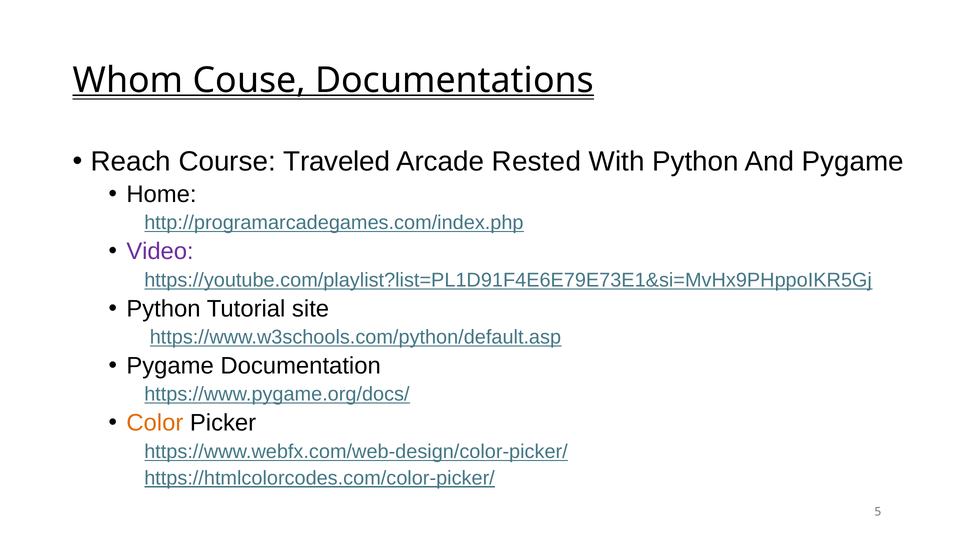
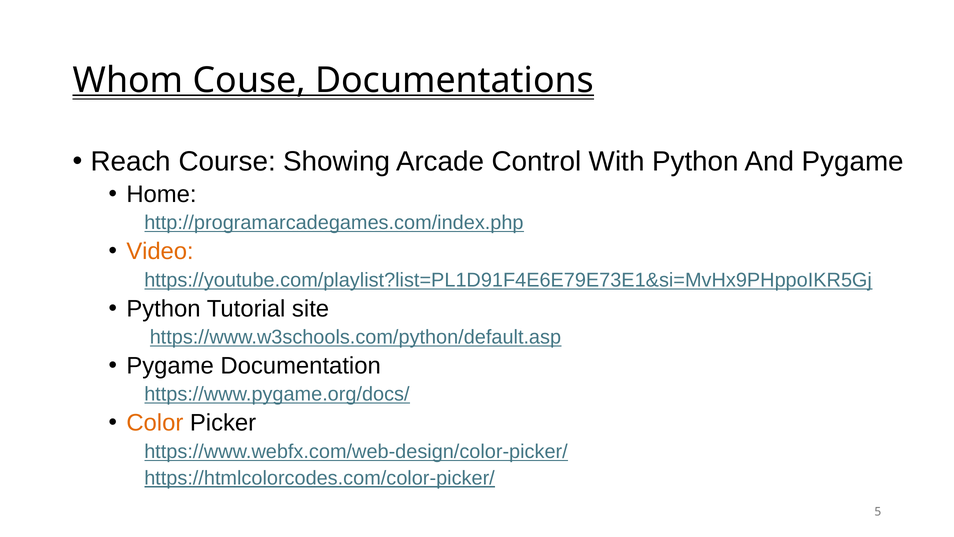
Traveled: Traveled -> Showing
Rested: Rested -> Control
Video colour: purple -> orange
